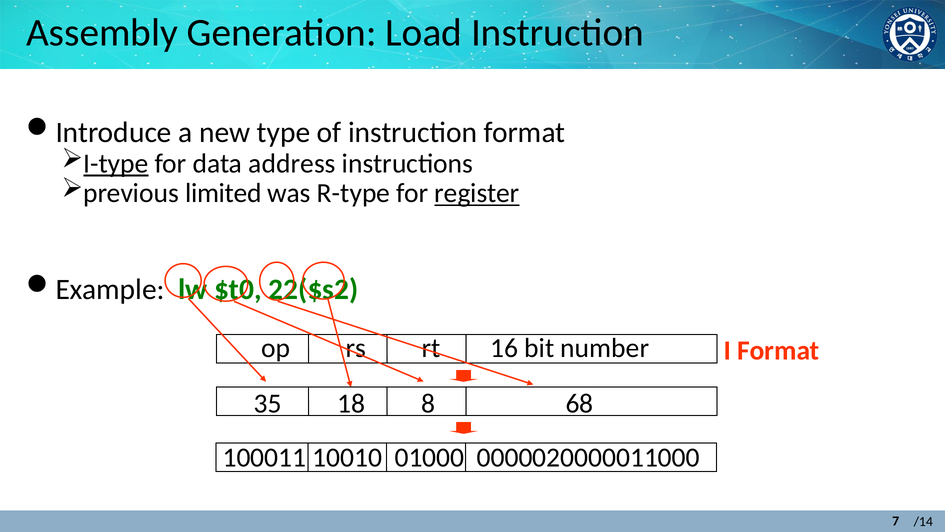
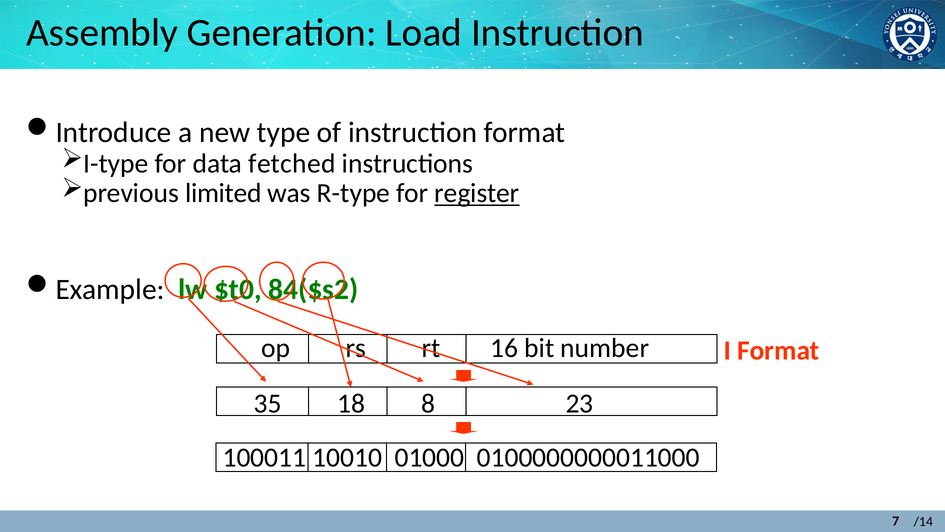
I-type underline: present -> none
address: address -> fetched
22($s2: 22($s2 -> 84($s2
68: 68 -> 23
0000020000011000: 0000020000011000 -> 0100000000011000
